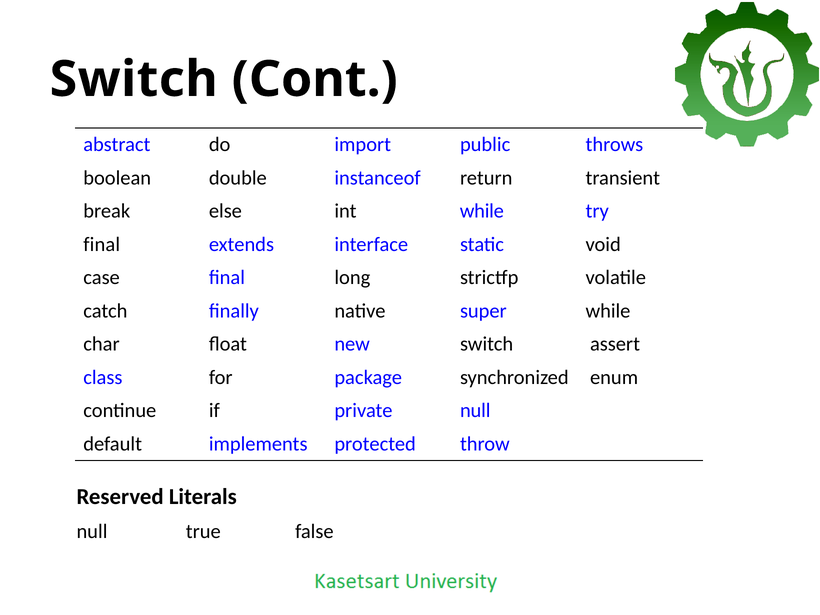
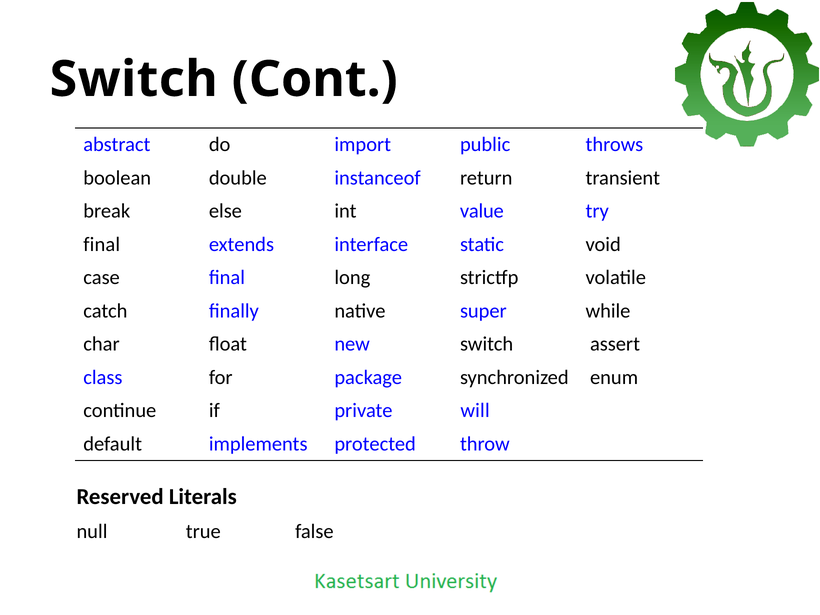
int while: while -> value
private null: null -> will
